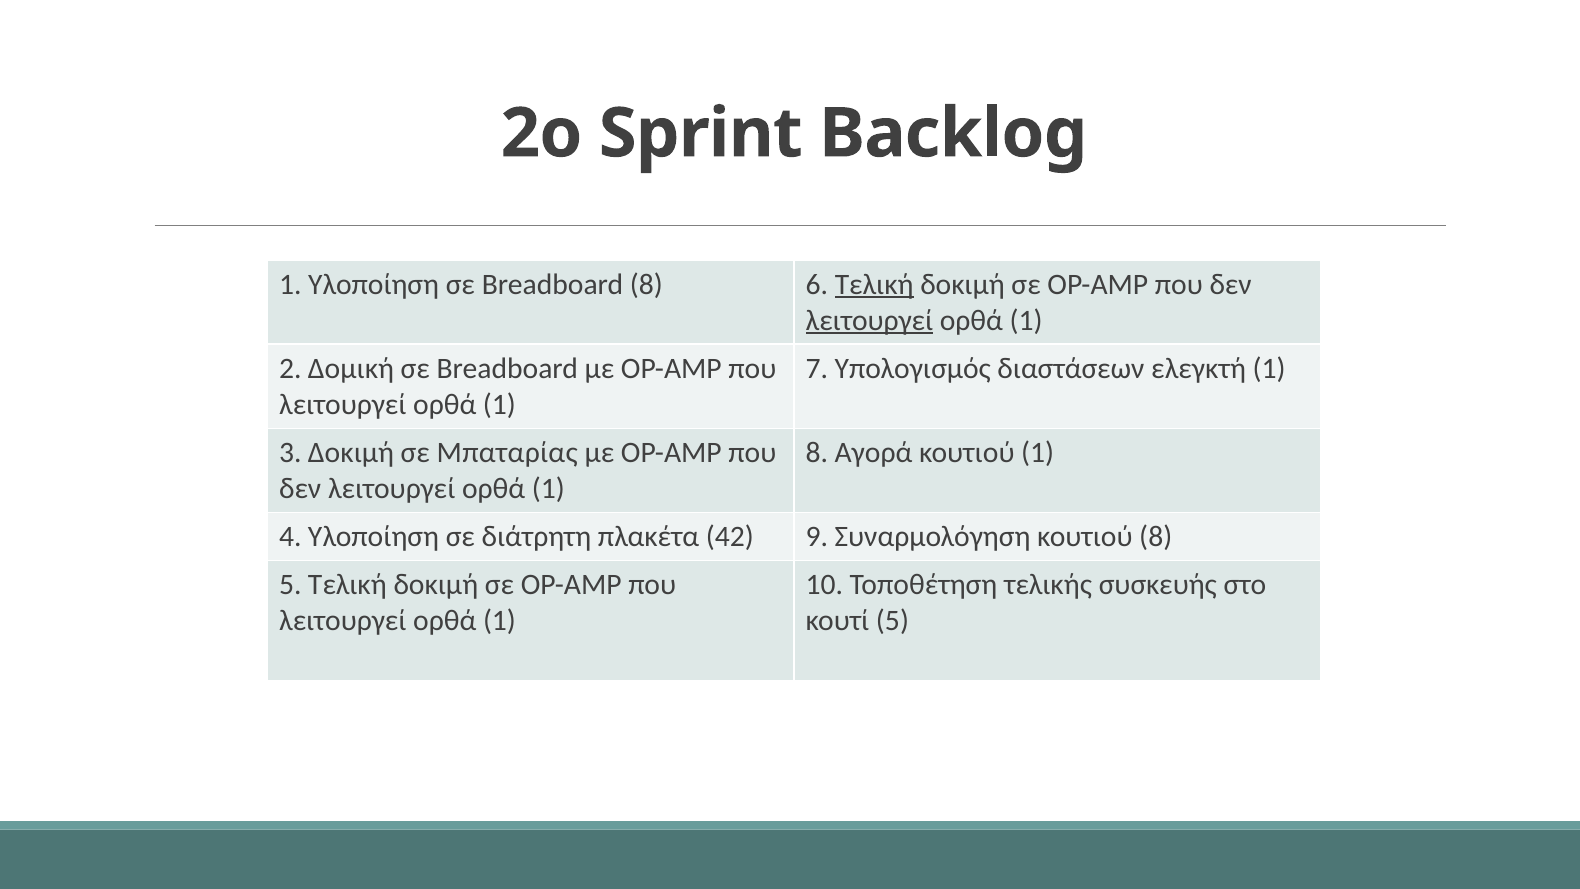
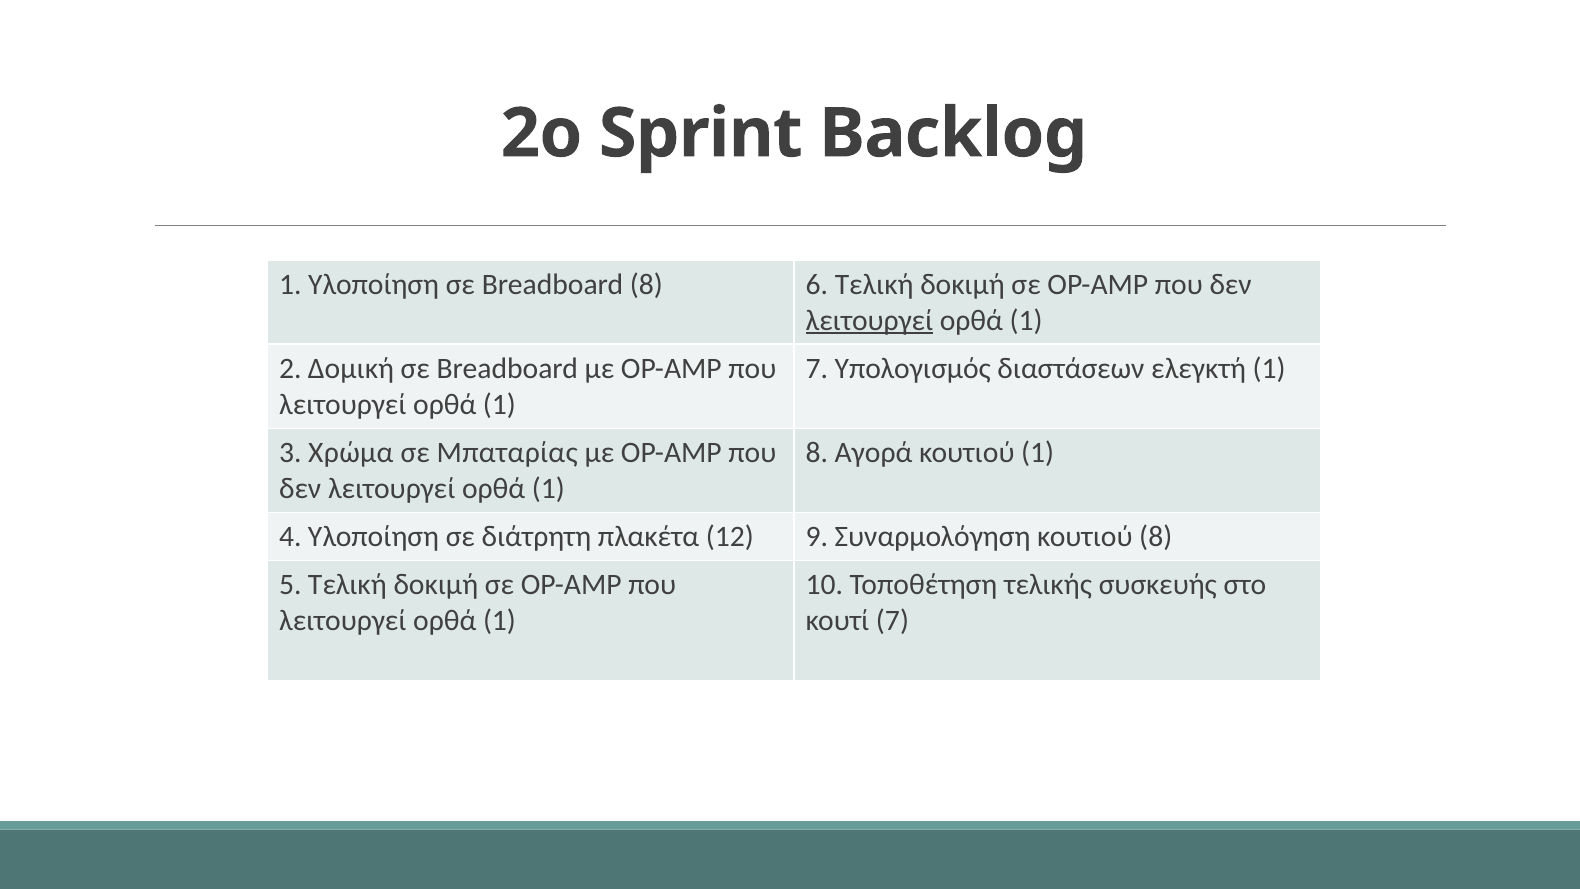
Τελική at (874, 284) underline: present -> none
3 Δοκιμή: Δοκιμή -> Χρώμα
42: 42 -> 12
κουτί 5: 5 -> 7
